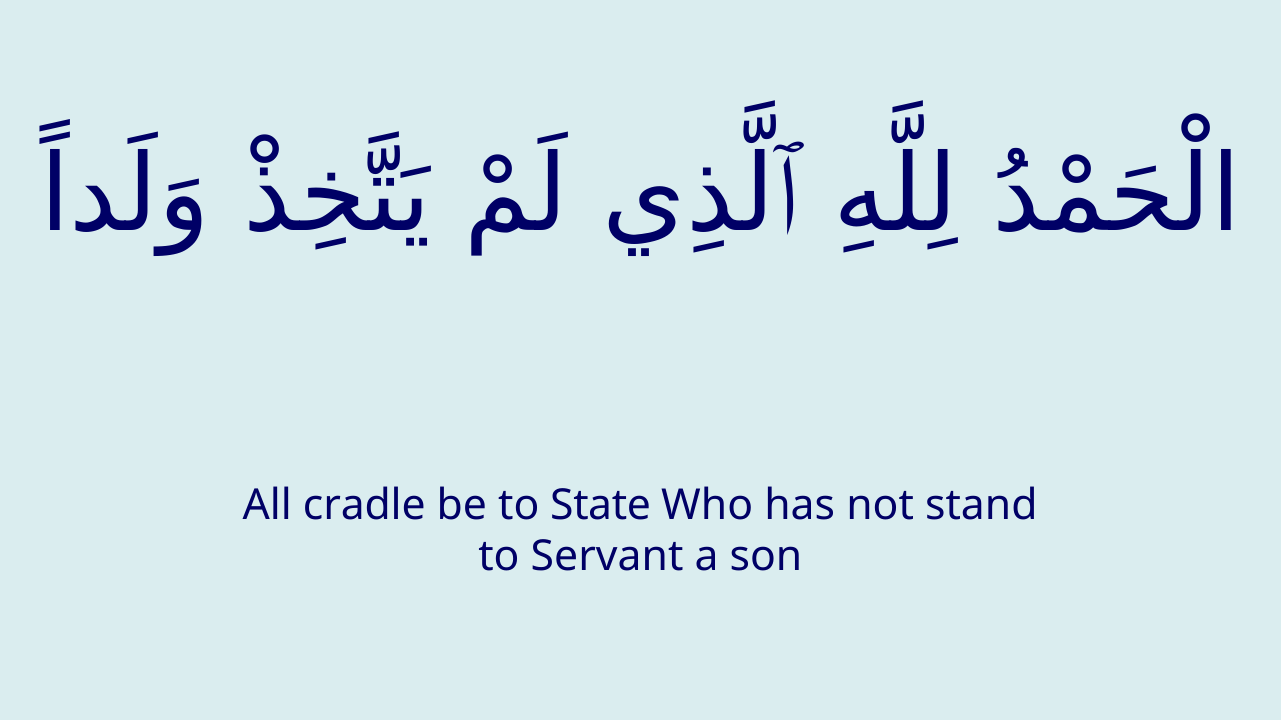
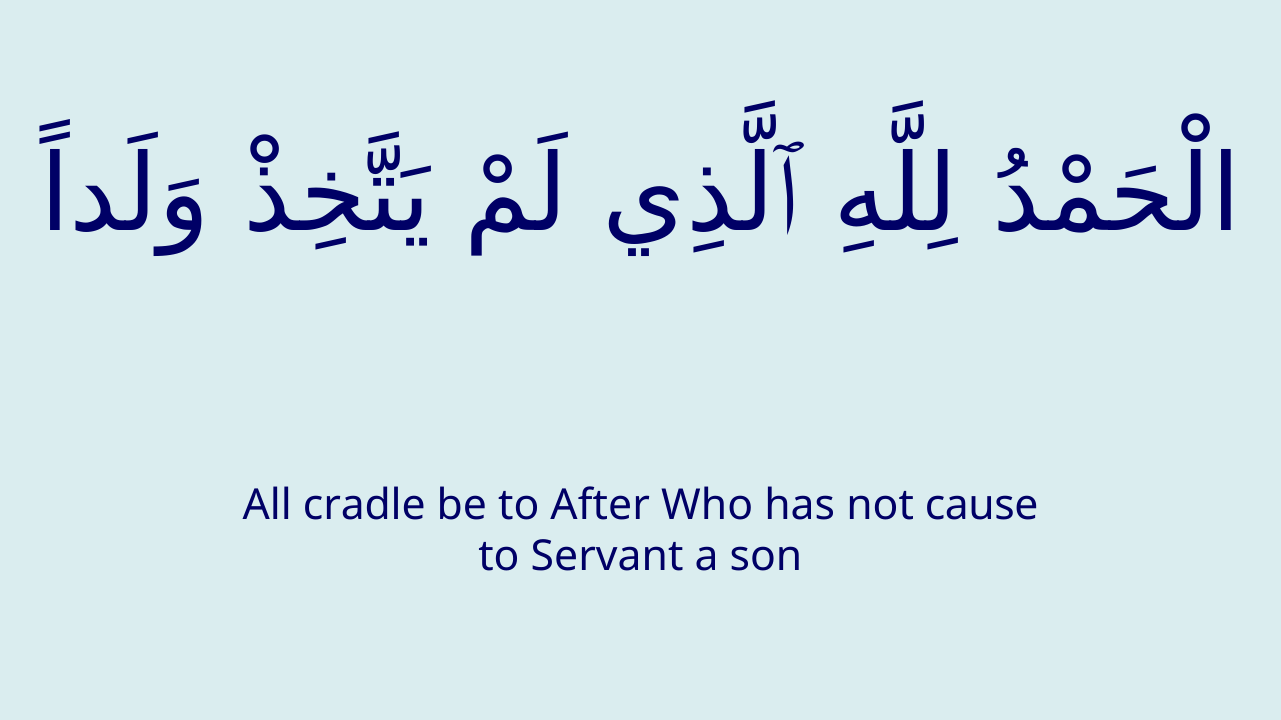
State: State -> After
stand: stand -> cause
